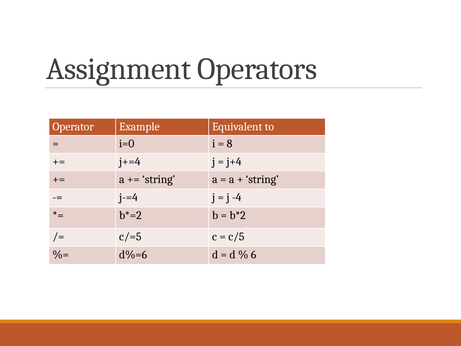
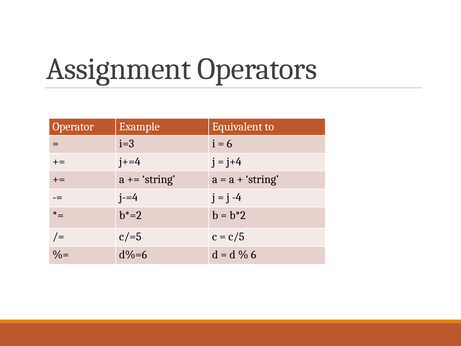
i=0: i=0 -> i=3
8 at (230, 144): 8 -> 6
